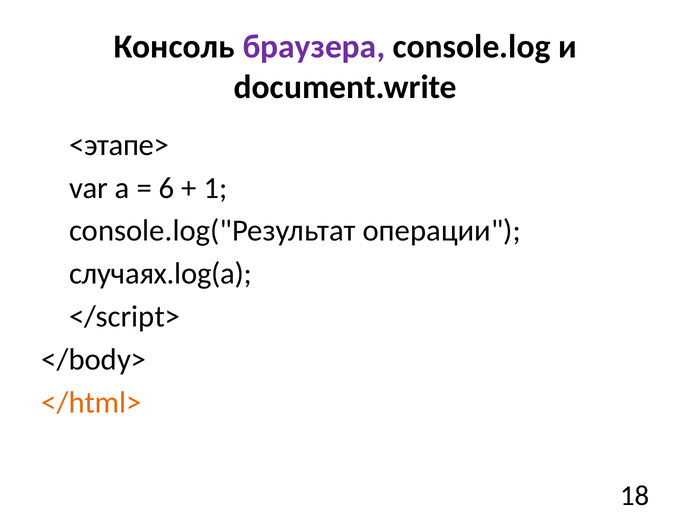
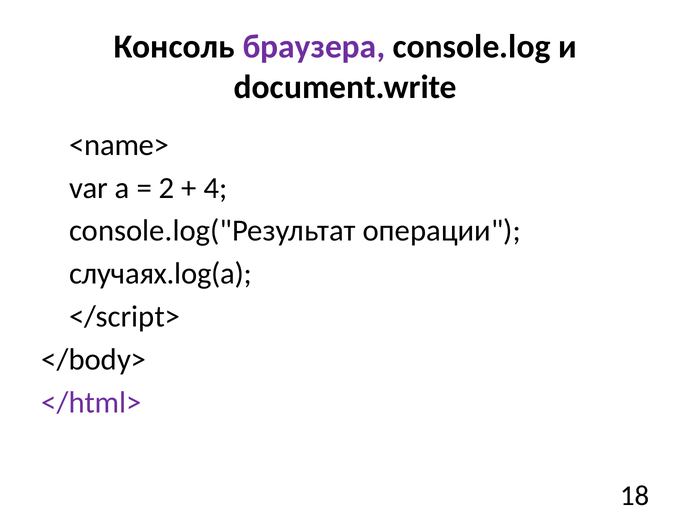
<этапе>: <этапе> -> <name>
6: 6 -> 2
1: 1 -> 4
</html> colour: orange -> purple
